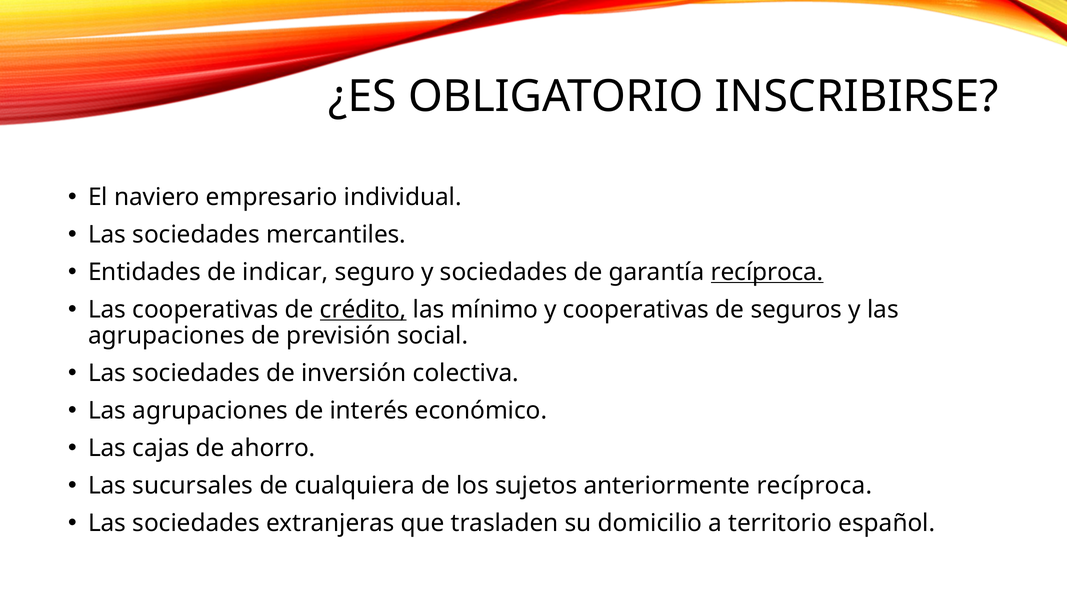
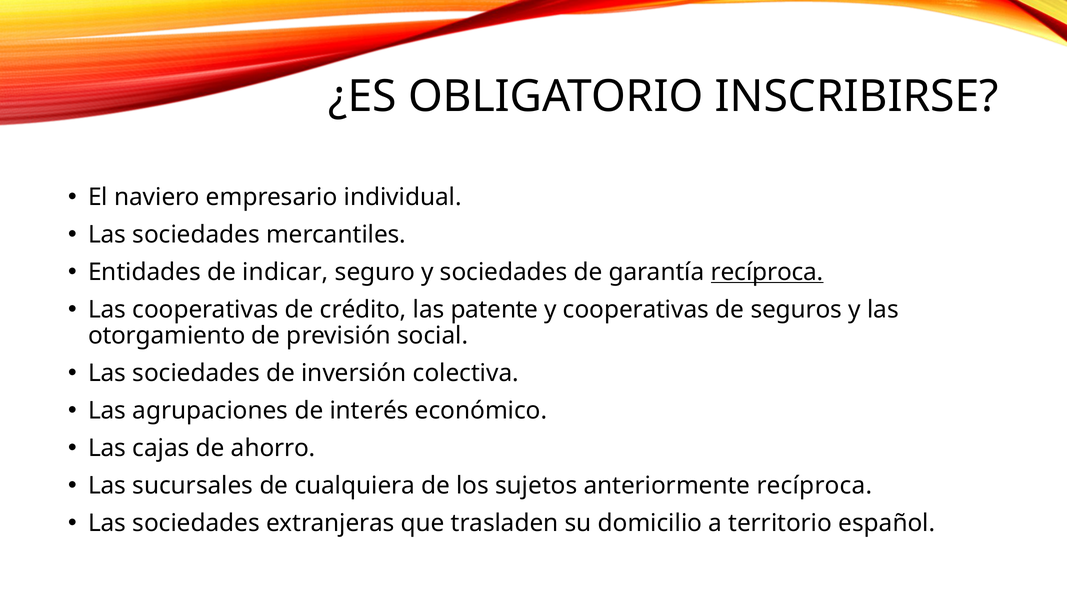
crédito underline: present -> none
mínimo: mínimo -> patente
agrupaciones at (167, 336): agrupaciones -> otorgamiento
